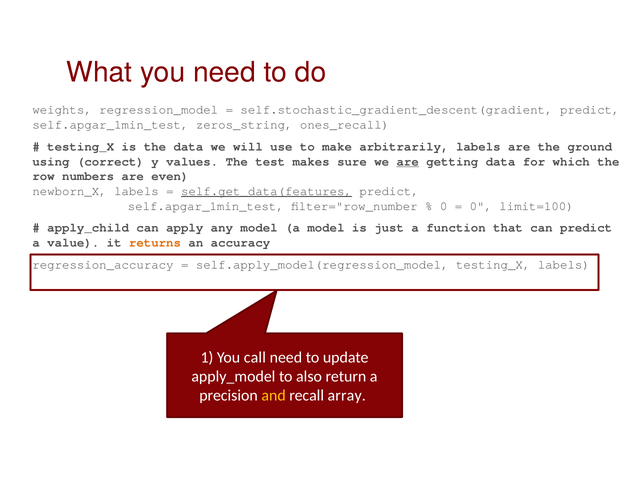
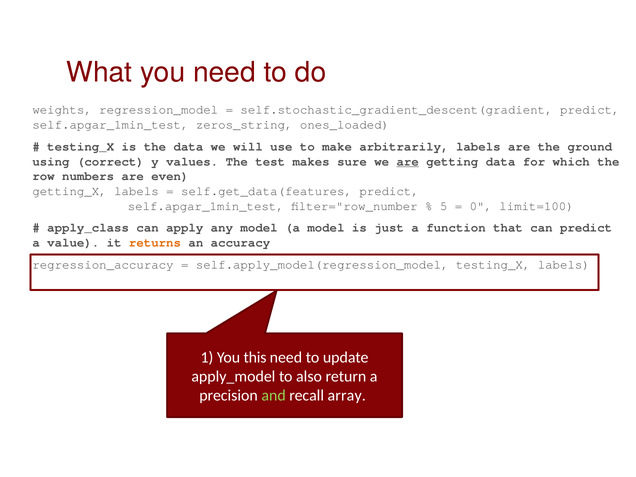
ones_recall: ones_recall -> ones_loaded
newborn_X: newborn_X -> getting_X
self.get_data(features underline: present -> none
0 at (444, 206): 0 -> 5
apply_child: apply_child -> apply_class
call: call -> this
and colour: yellow -> light green
